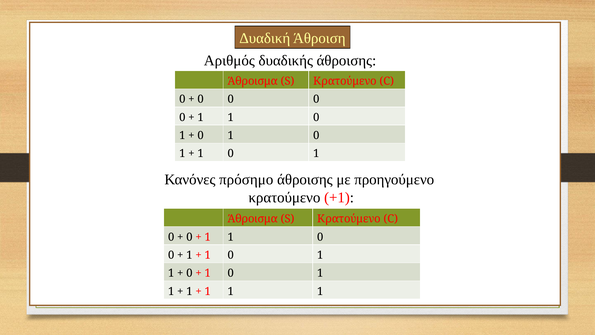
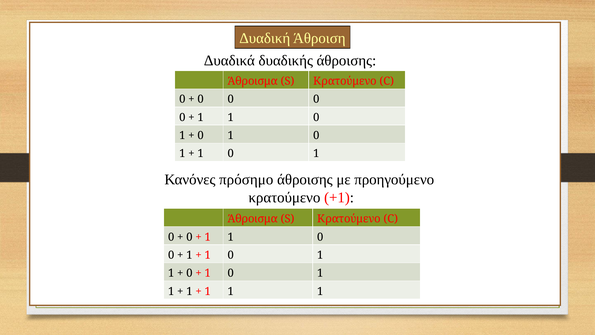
Αριθμός: Αριθμός -> Δυαδικά
